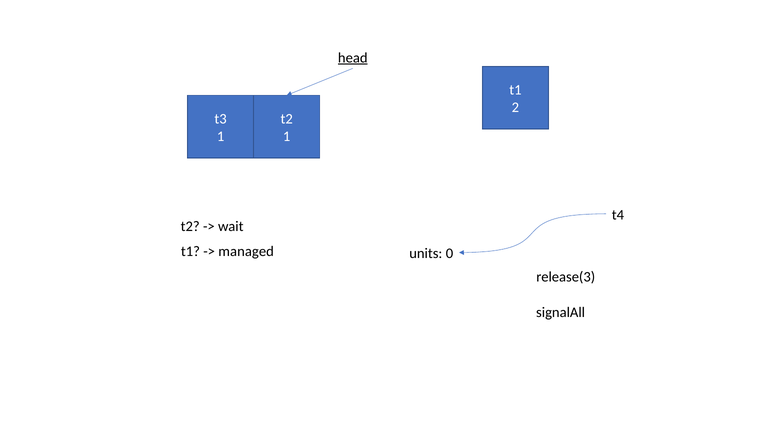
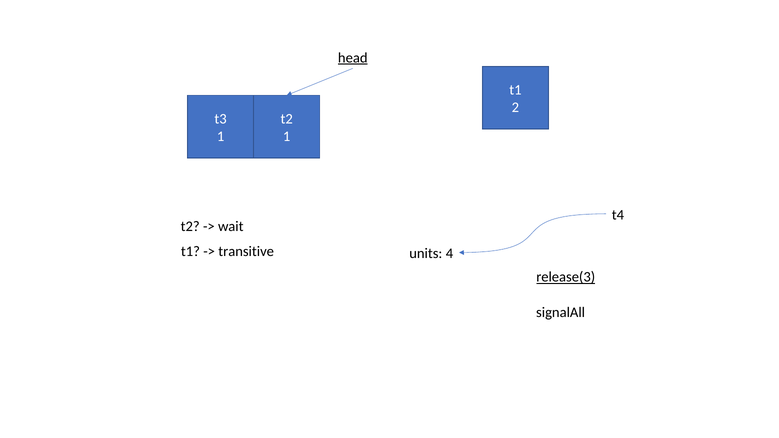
managed: managed -> transitive
0: 0 -> 4
release(3 underline: none -> present
